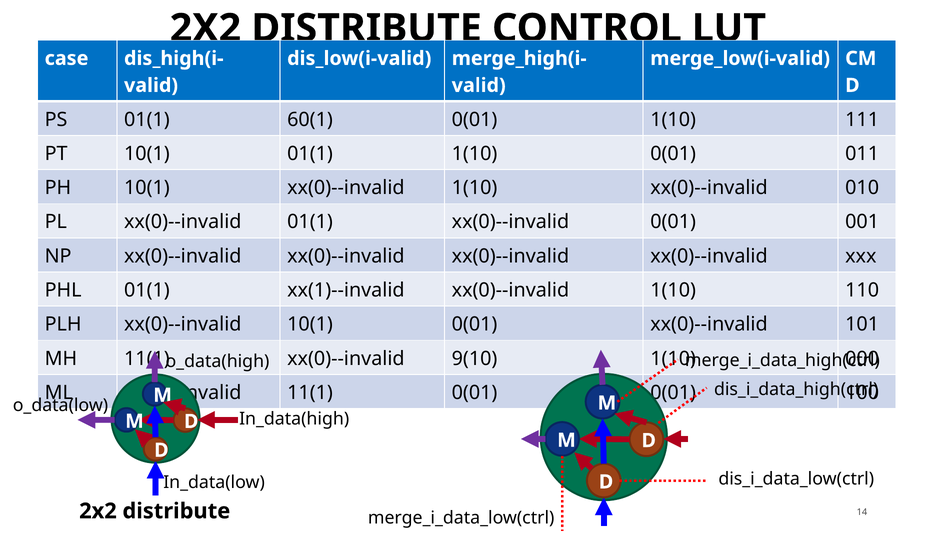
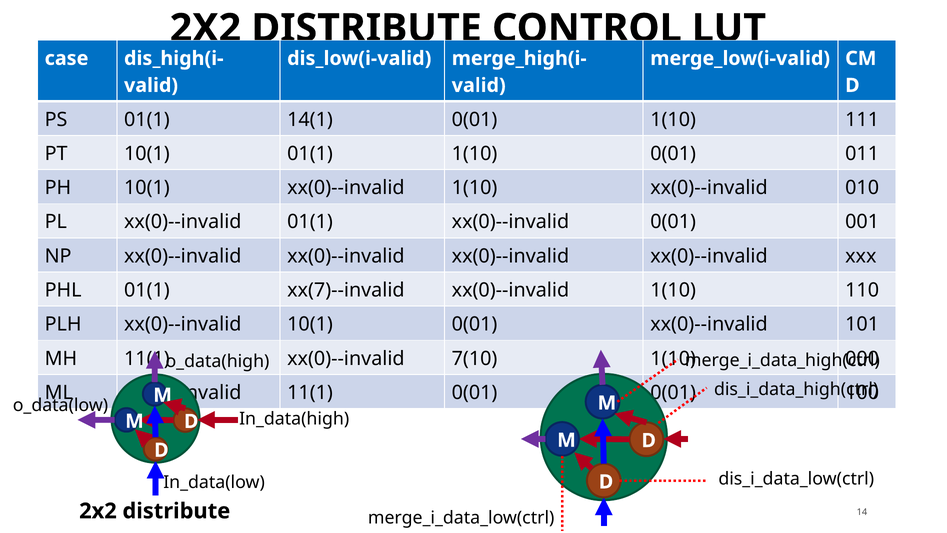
60(1: 60(1 -> 14(1
xx(1)--invalid: xx(1)--invalid -> xx(7)--invalid
9(10: 9(10 -> 7(10
